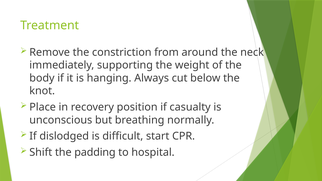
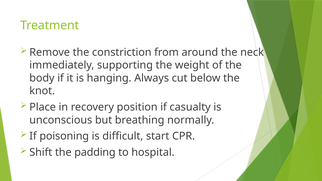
dislodged: dislodged -> poisoning
